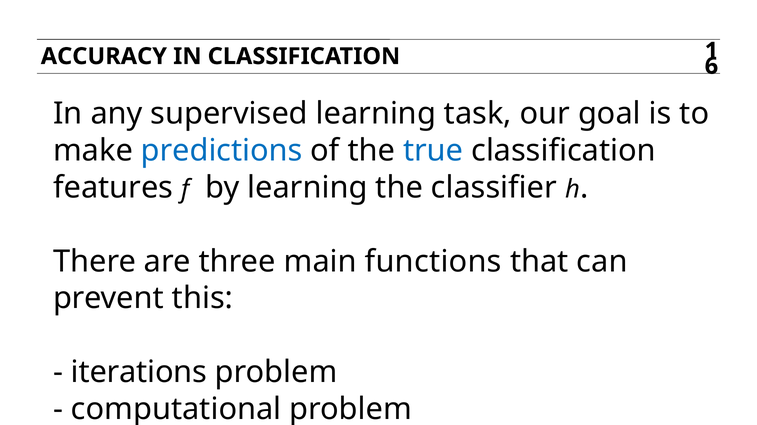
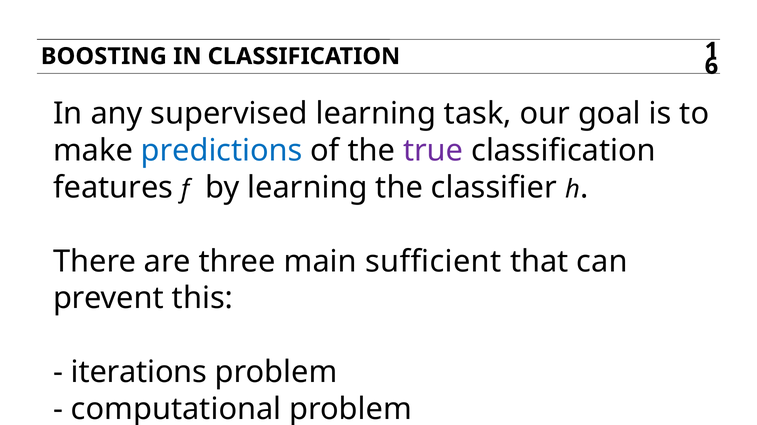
ACCURACY: ACCURACY -> BOOSTING
true colour: blue -> purple
functions: functions -> sufficient
